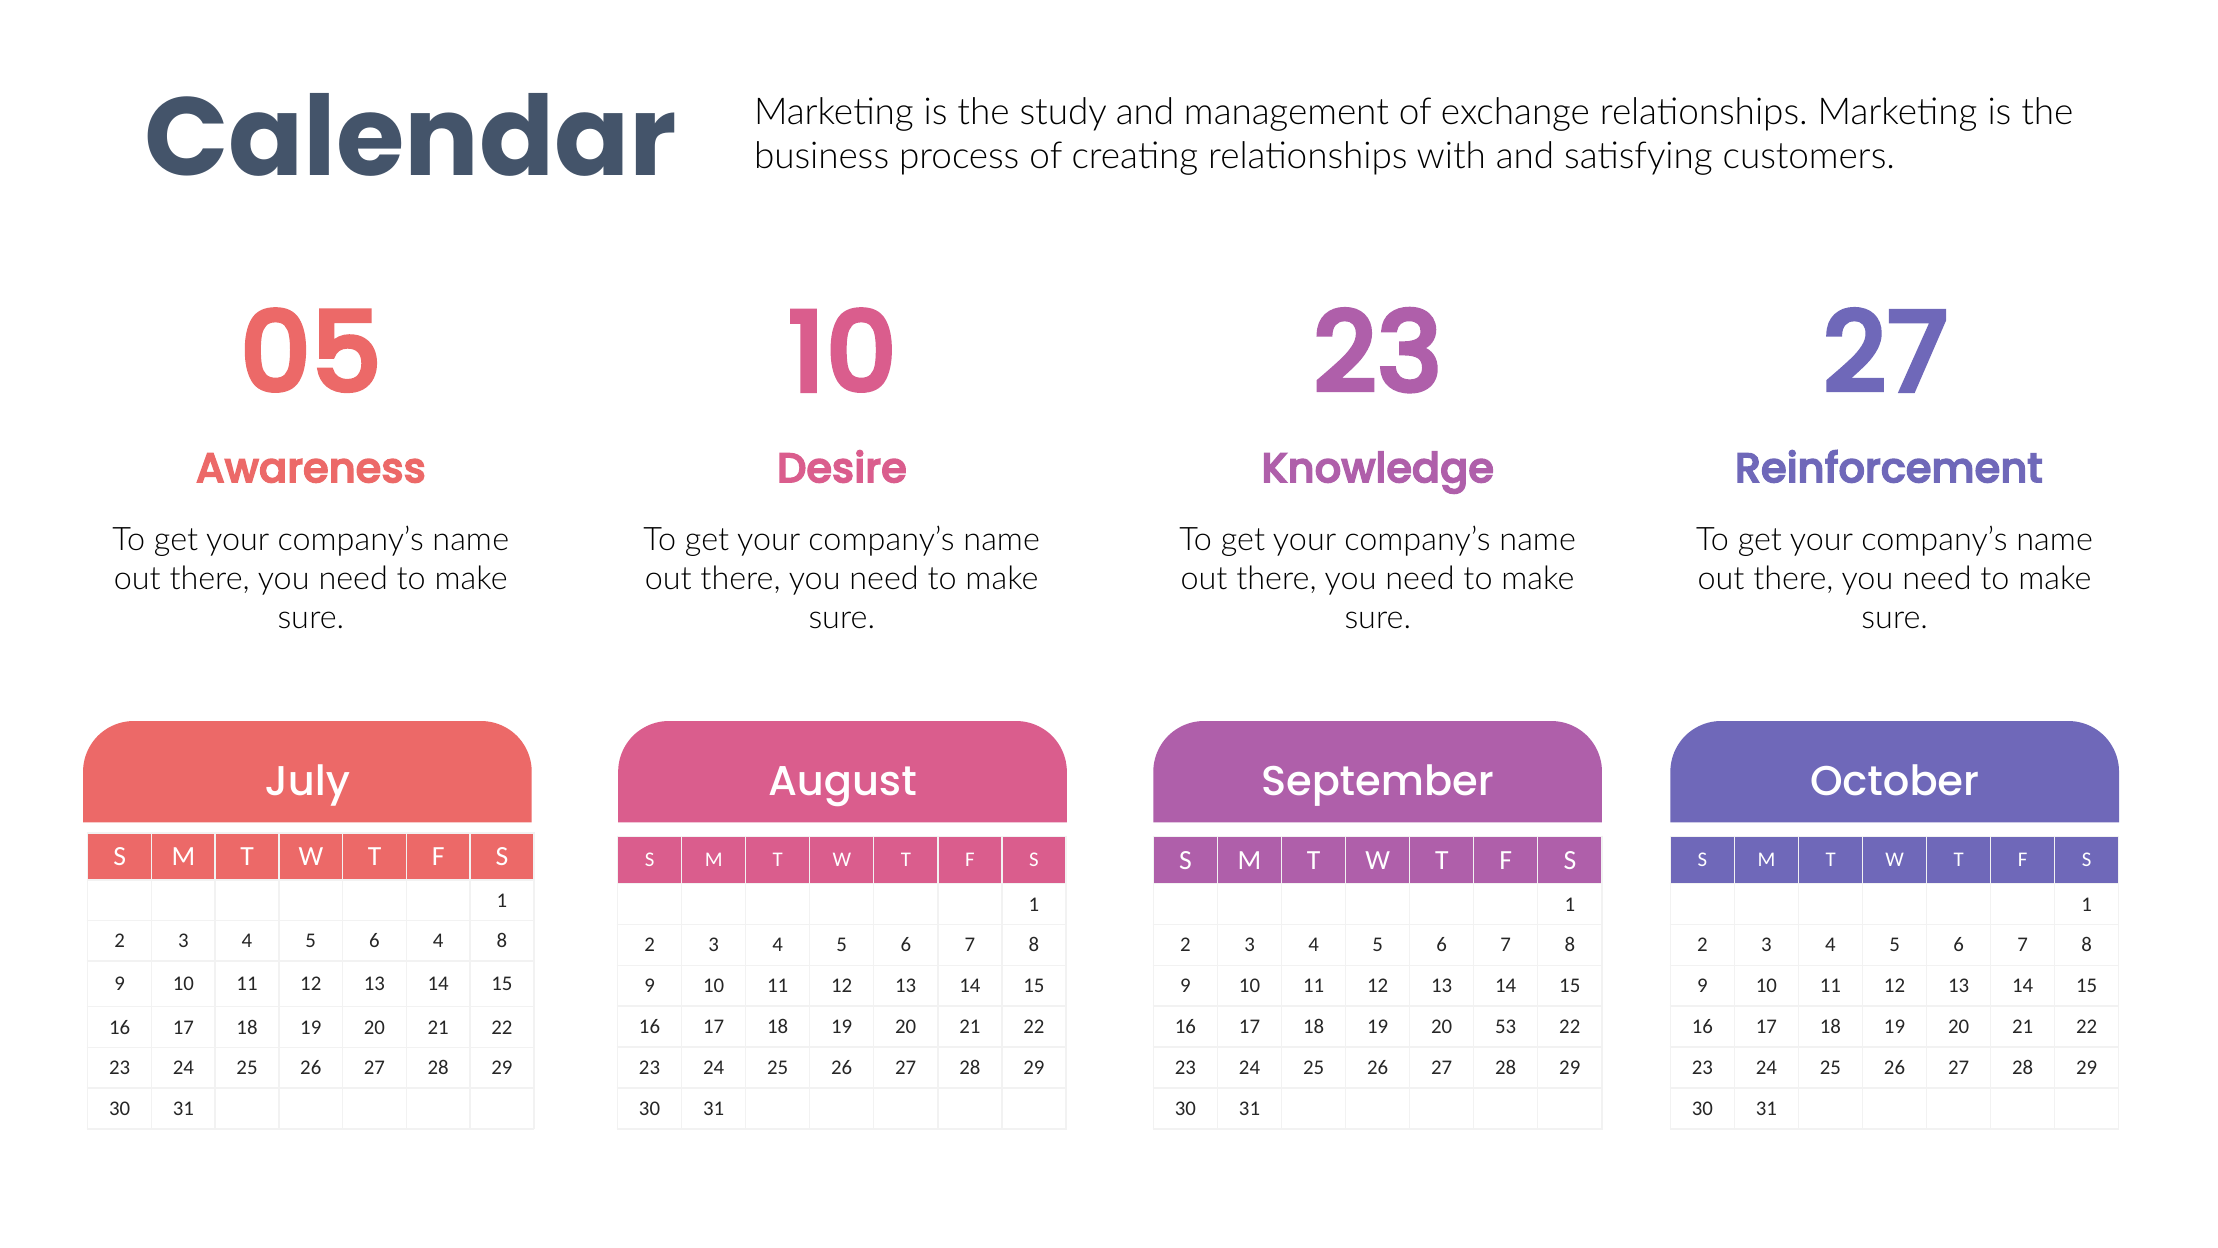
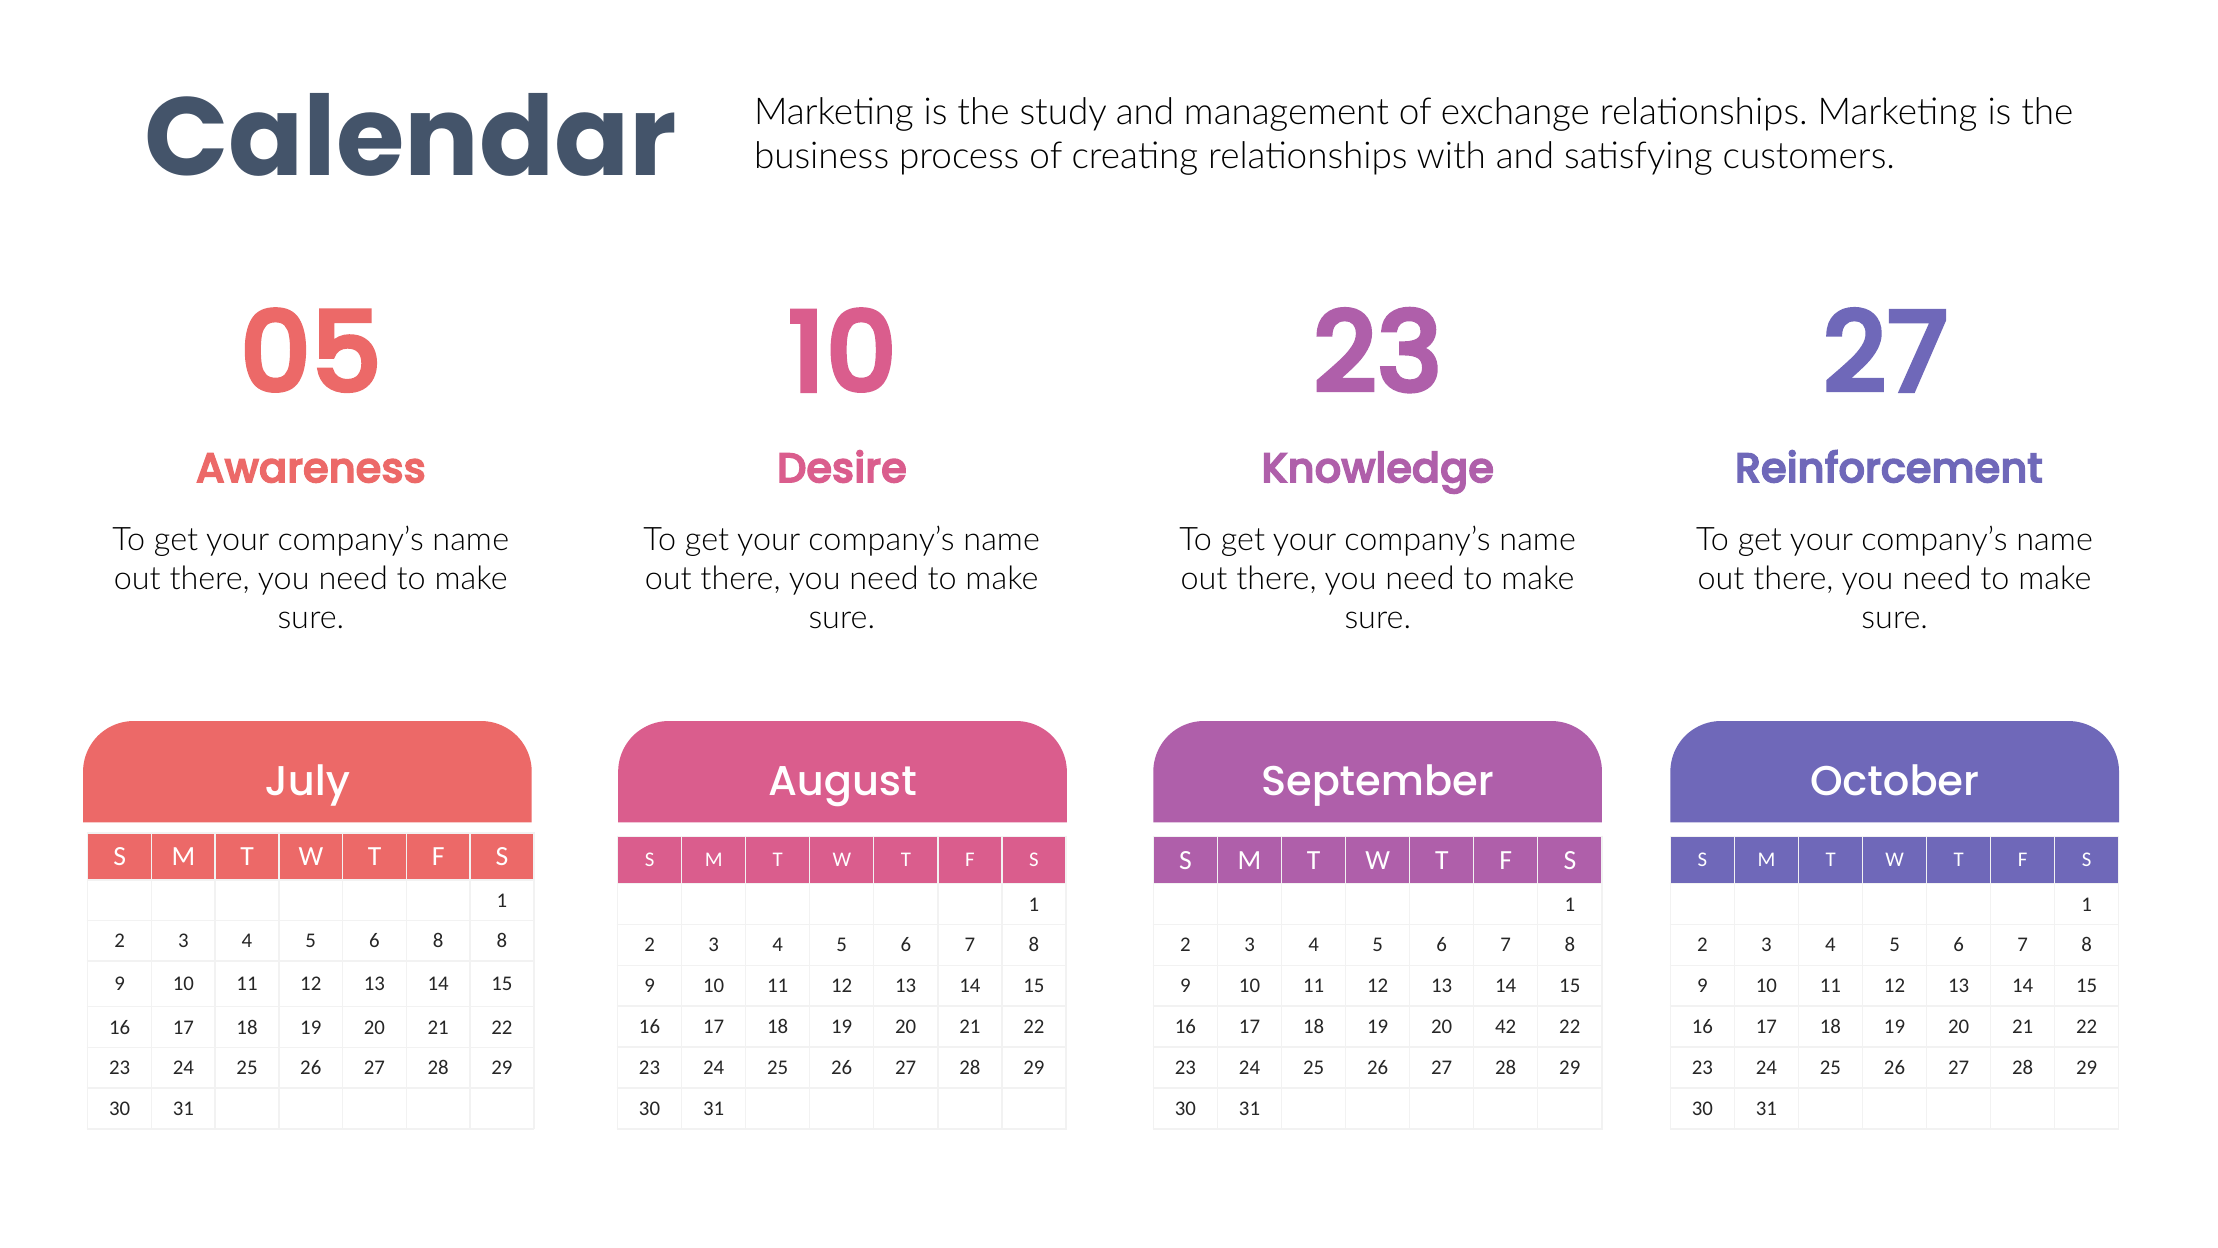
6 4: 4 -> 8
53: 53 -> 42
